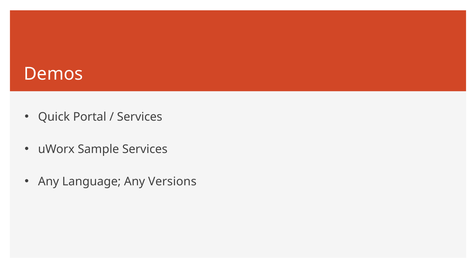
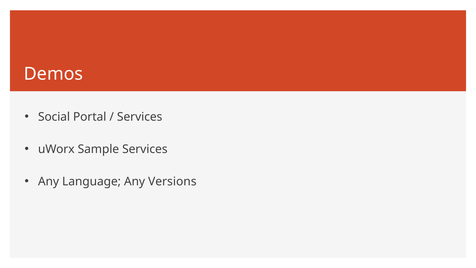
Quick: Quick -> Social
